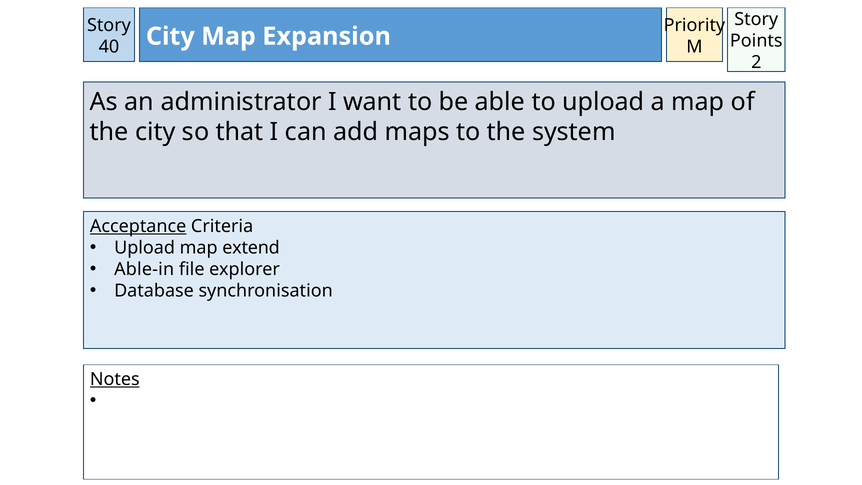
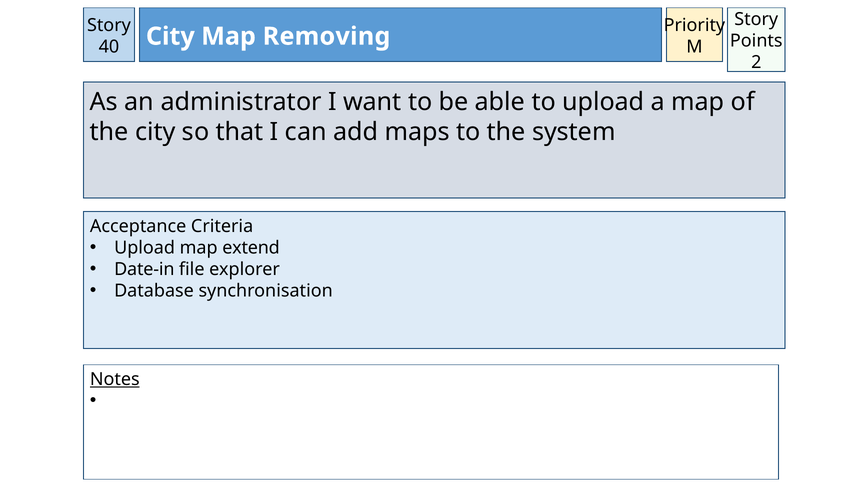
Expansion: Expansion -> Removing
Acceptance underline: present -> none
Able-in: Able-in -> Date-in
